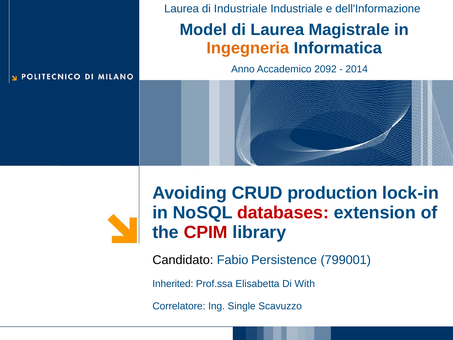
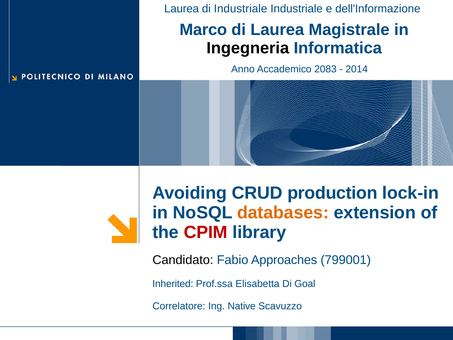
Model: Model -> Marco
Ingegneria colour: orange -> black
2092: 2092 -> 2083
databases colour: red -> orange
Persistence: Persistence -> Approaches
With: With -> Goal
Single: Single -> Native
